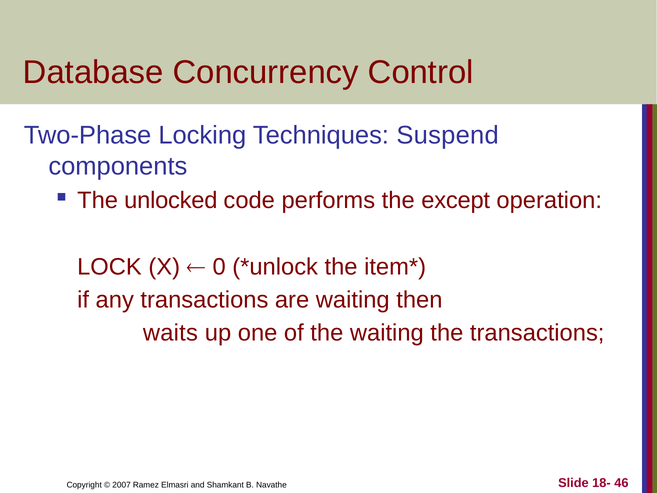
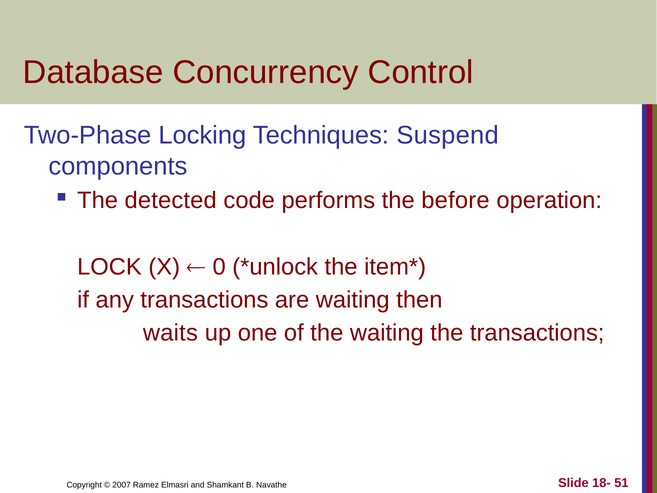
unlocked: unlocked -> detected
except: except -> before
46: 46 -> 51
